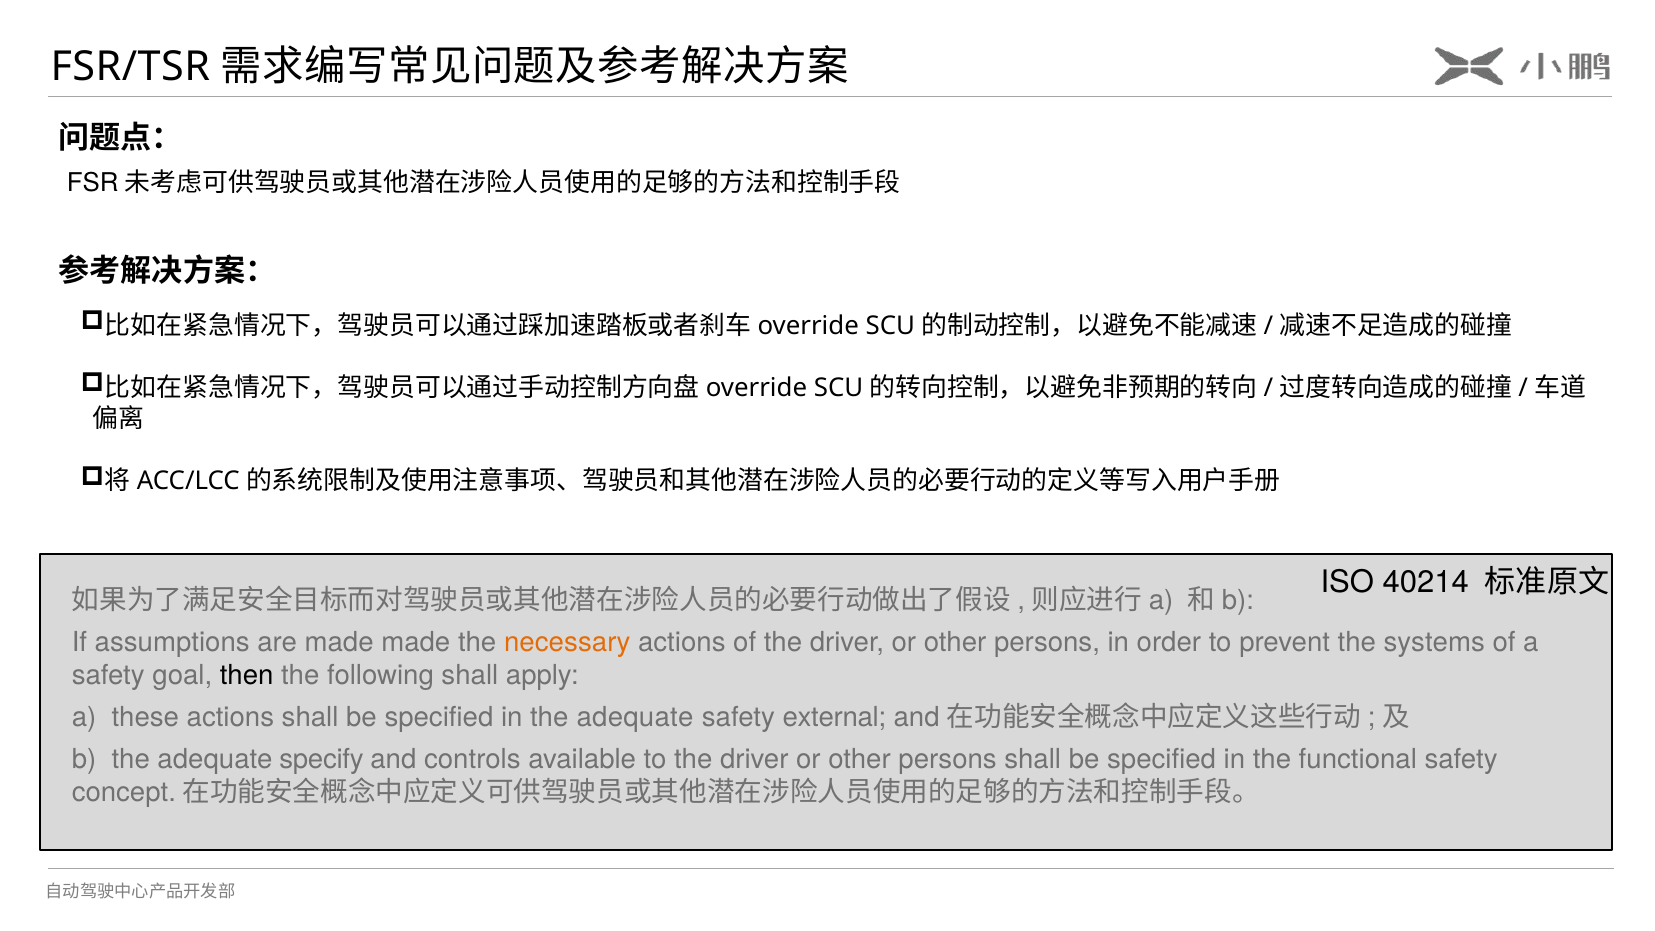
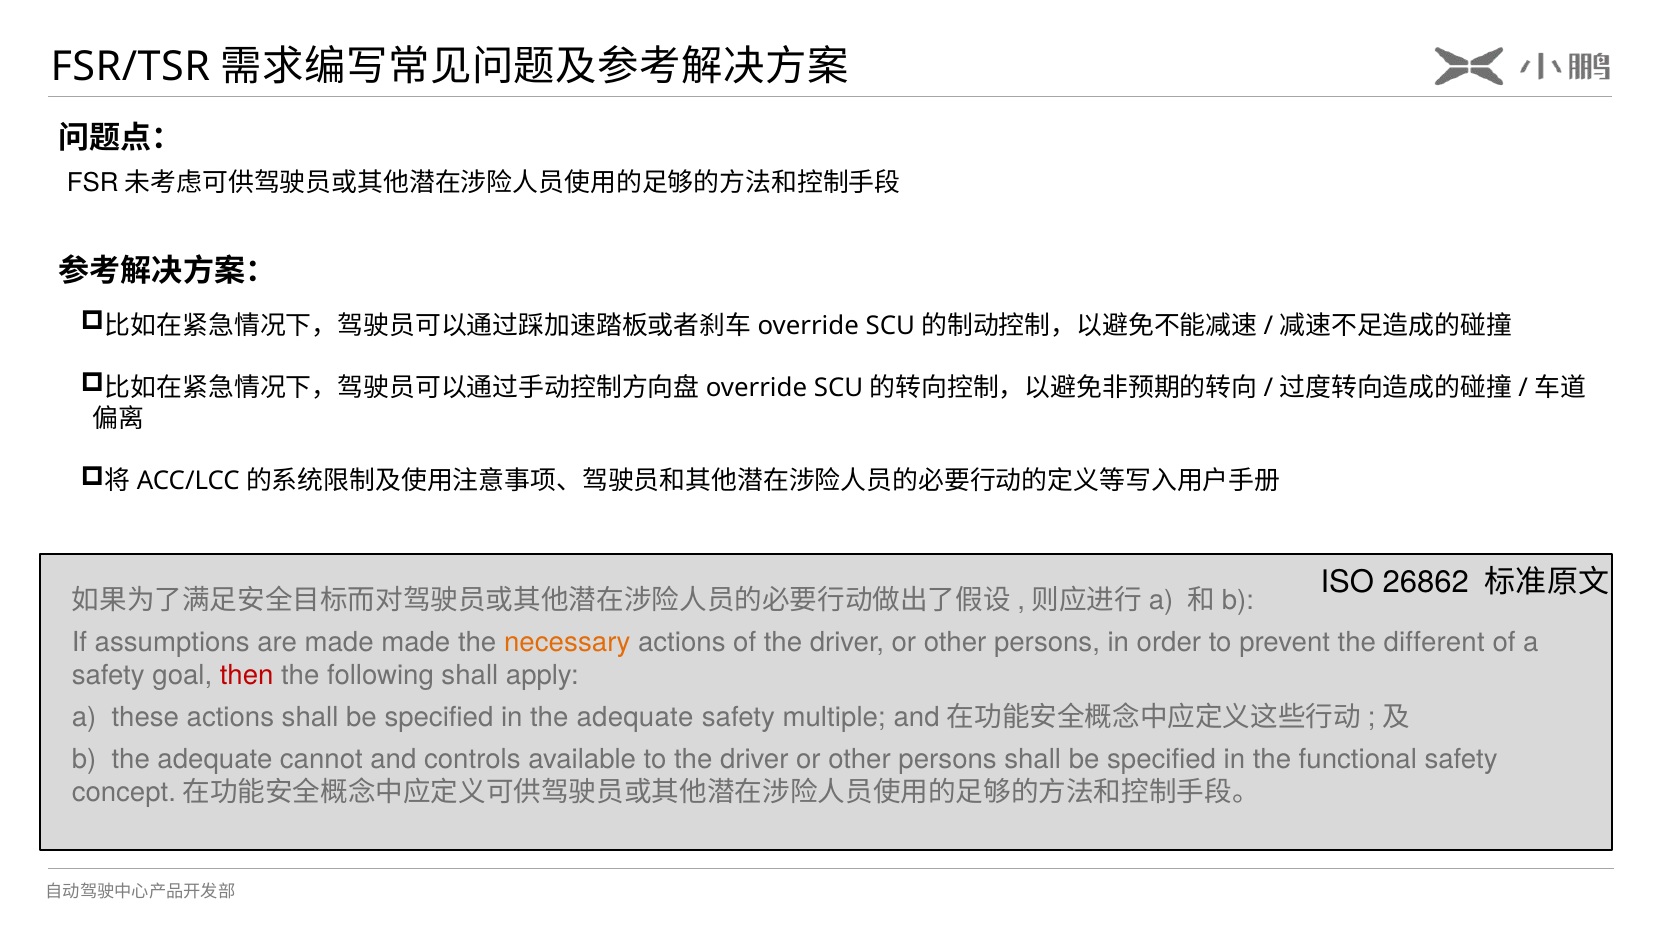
40214: 40214 -> 26862
systems: systems -> different
then colour: black -> red
external: external -> multiple
specify: specify -> cannot
